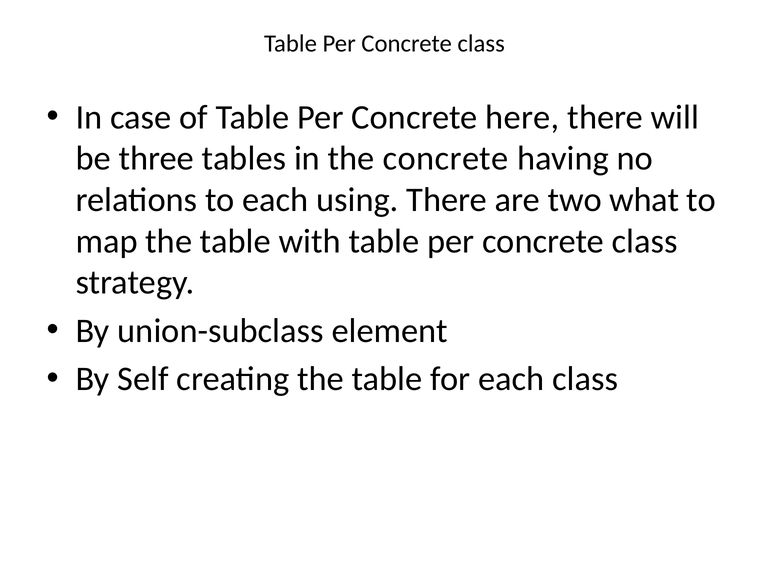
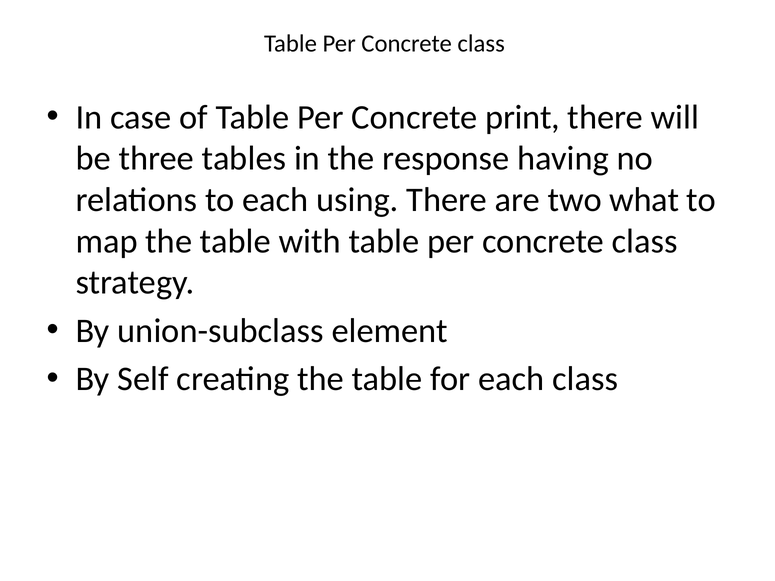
here: here -> print
the concrete: concrete -> response
